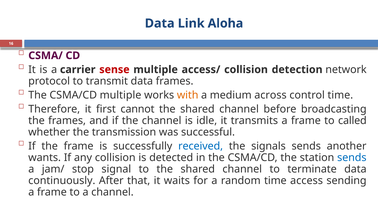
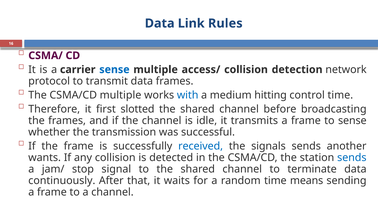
Aloha: Aloha -> Rules
sense at (114, 69) colour: red -> blue
with colour: orange -> blue
across: across -> hitting
cannot: cannot -> slotted
to called: called -> sense
access: access -> means
